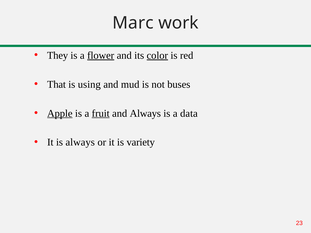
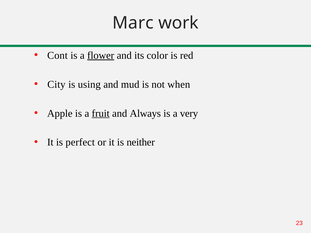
They: They -> Cont
color underline: present -> none
That: That -> City
buses: buses -> when
Apple underline: present -> none
data: data -> very
is always: always -> perfect
variety: variety -> neither
